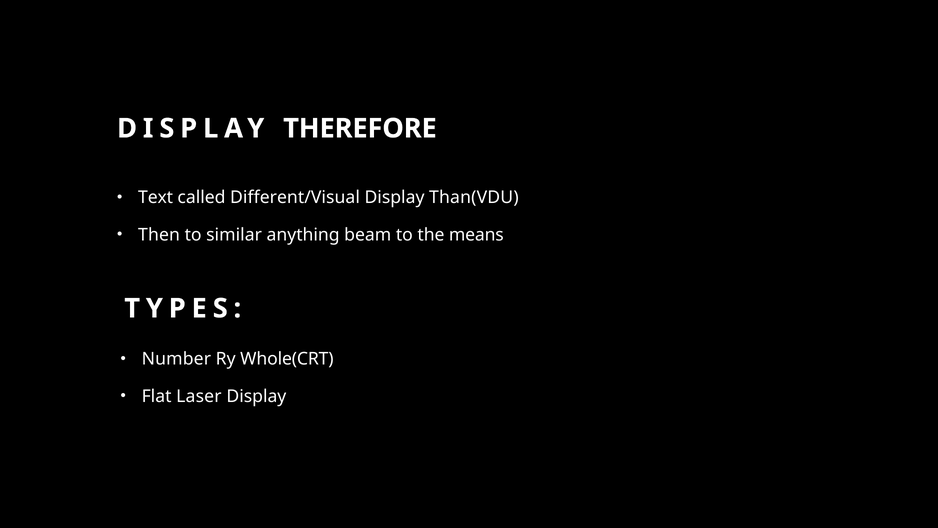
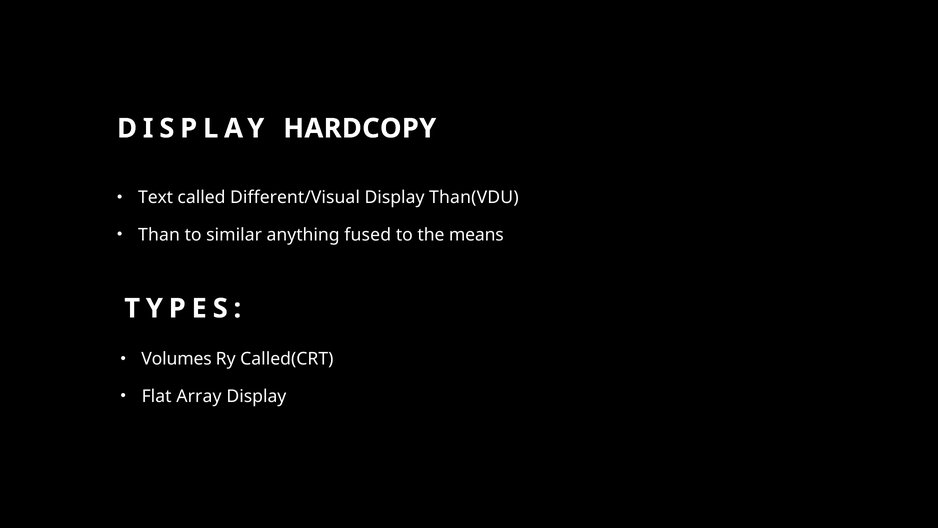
THEREFORE: THEREFORE -> HARDCOPY
Then: Then -> Than
beam: beam -> fused
Number: Number -> Volumes
Whole(CRT: Whole(CRT -> Called(CRT
Laser: Laser -> Array
